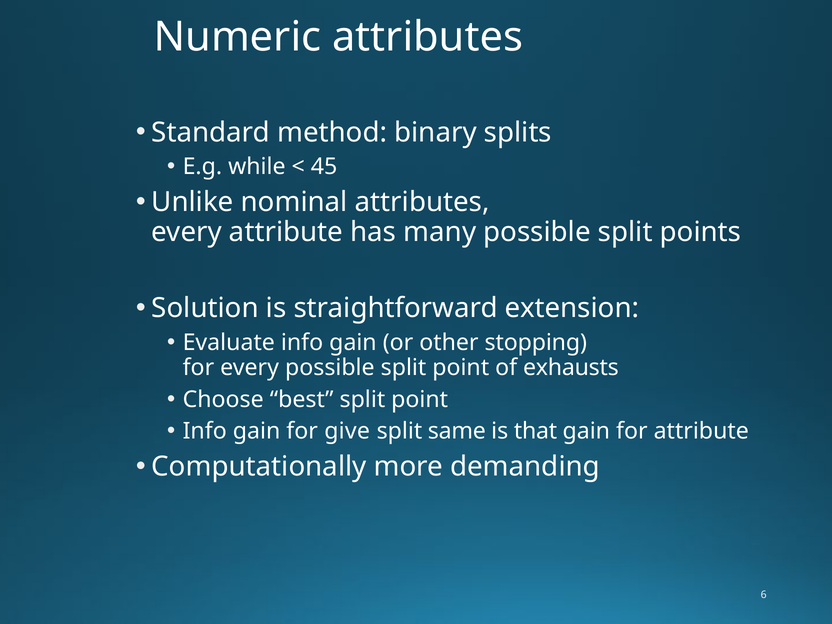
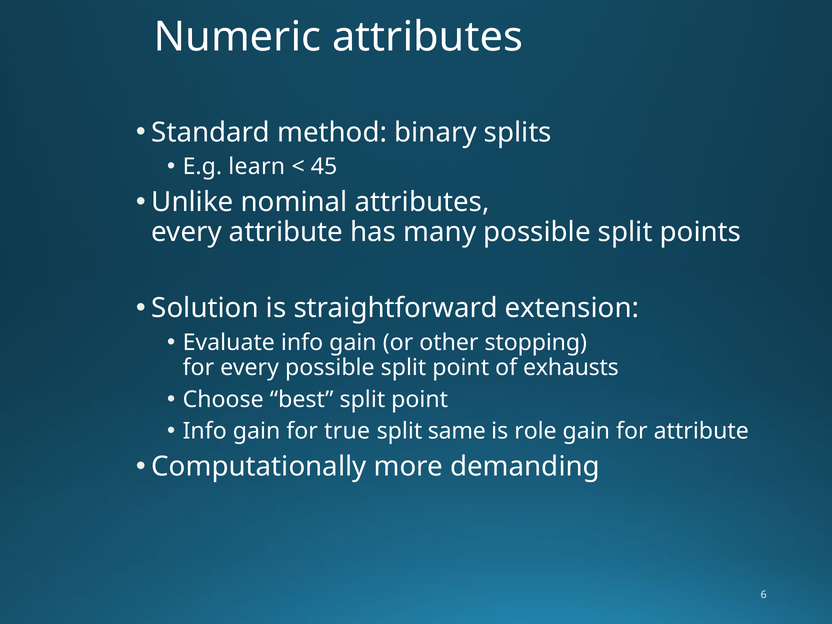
while: while -> learn
give: give -> true
that: that -> role
